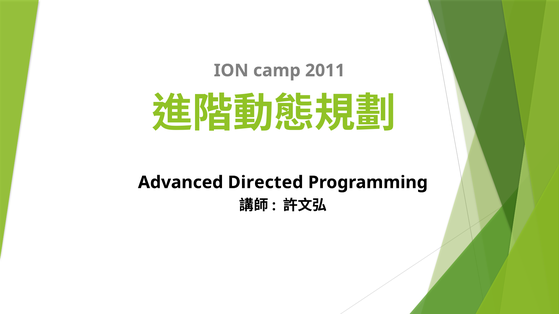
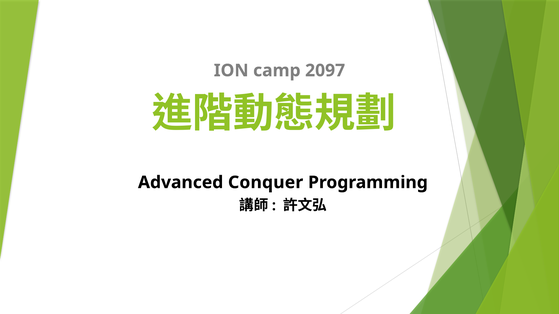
2011: 2011 -> 2097
Directed: Directed -> Conquer
